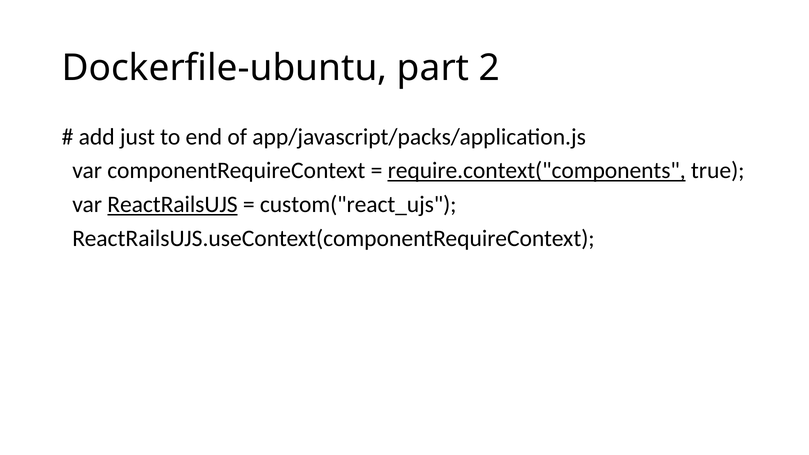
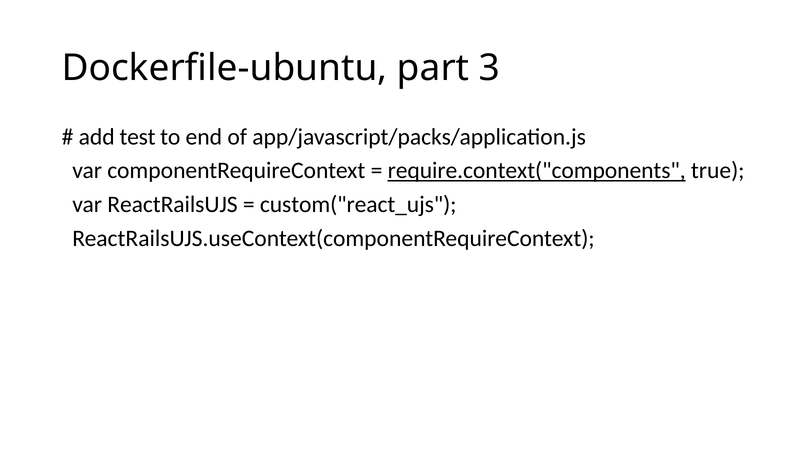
2: 2 -> 3
just: just -> test
ReactRailsUJS underline: present -> none
